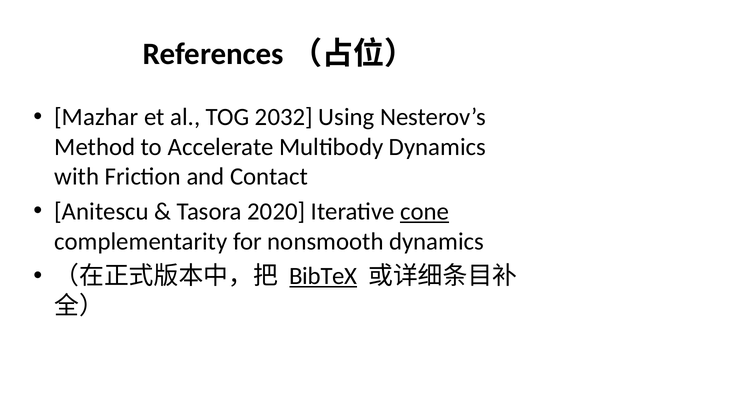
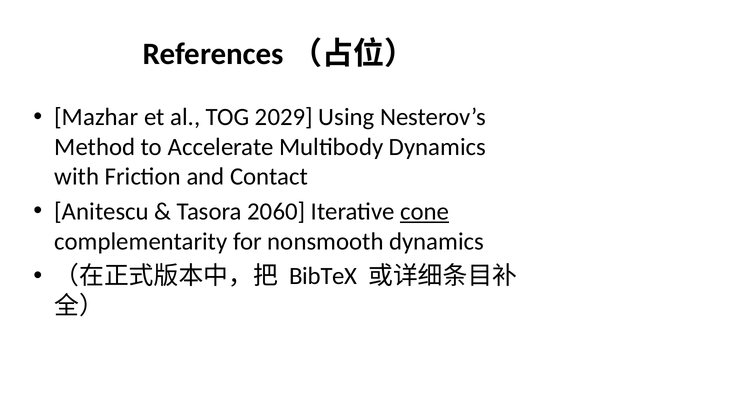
2032: 2032 -> 2029
2020: 2020 -> 2060
BibTeX underline: present -> none
